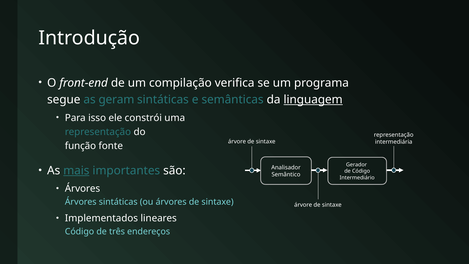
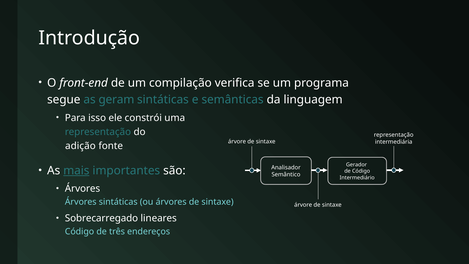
linguagem underline: present -> none
função: função -> adição
Implementados: Implementados -> Sobrecarregado
